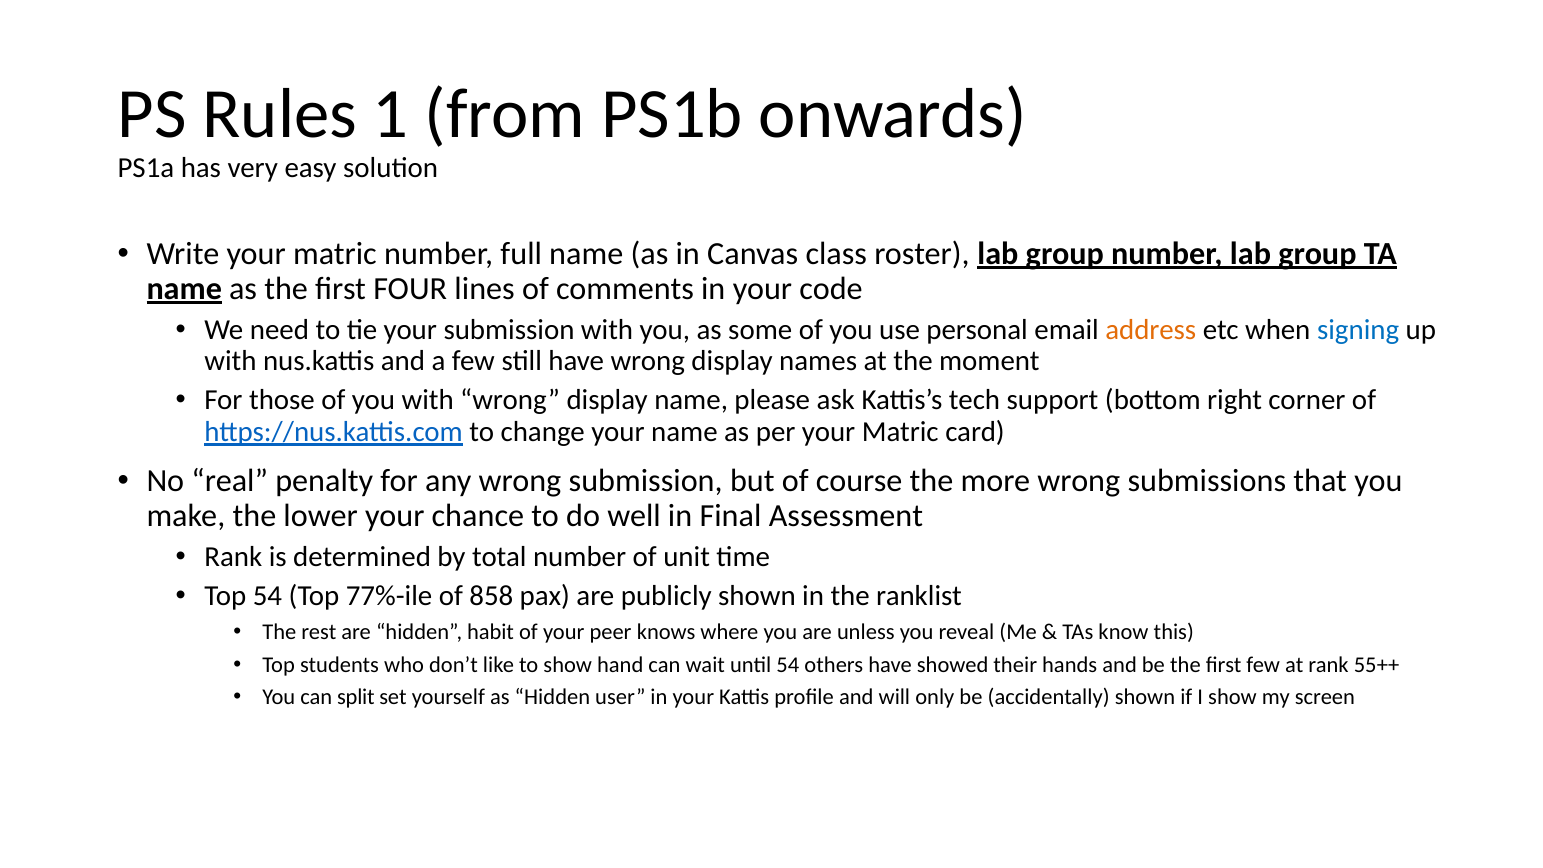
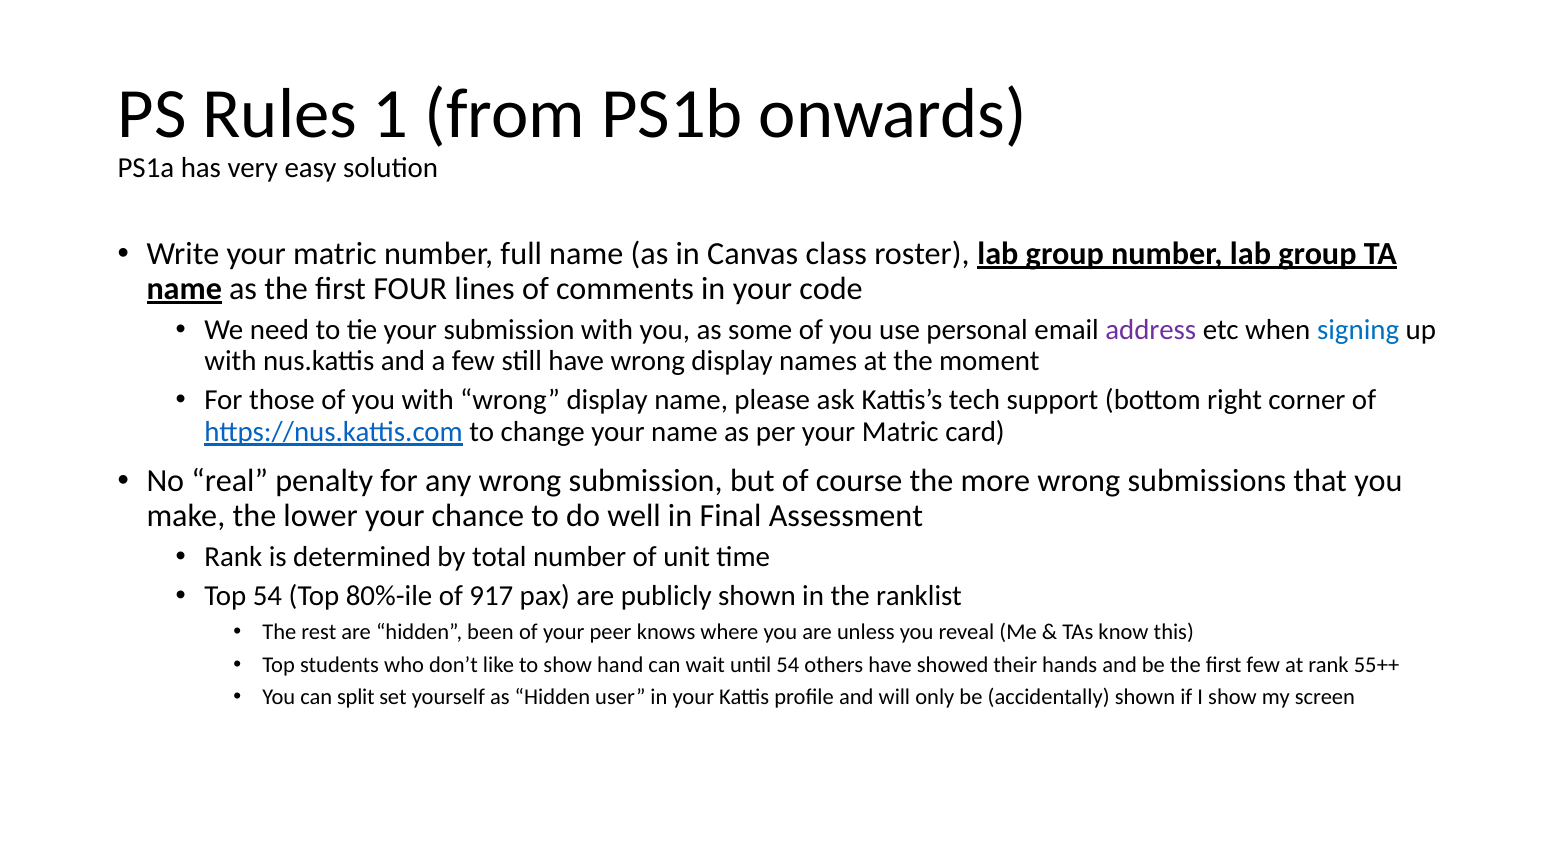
address colour: orange -> purple
77%-ile: 77%-ile -> 80%-ile
858: 858 -> 917
habit: habit -> been
